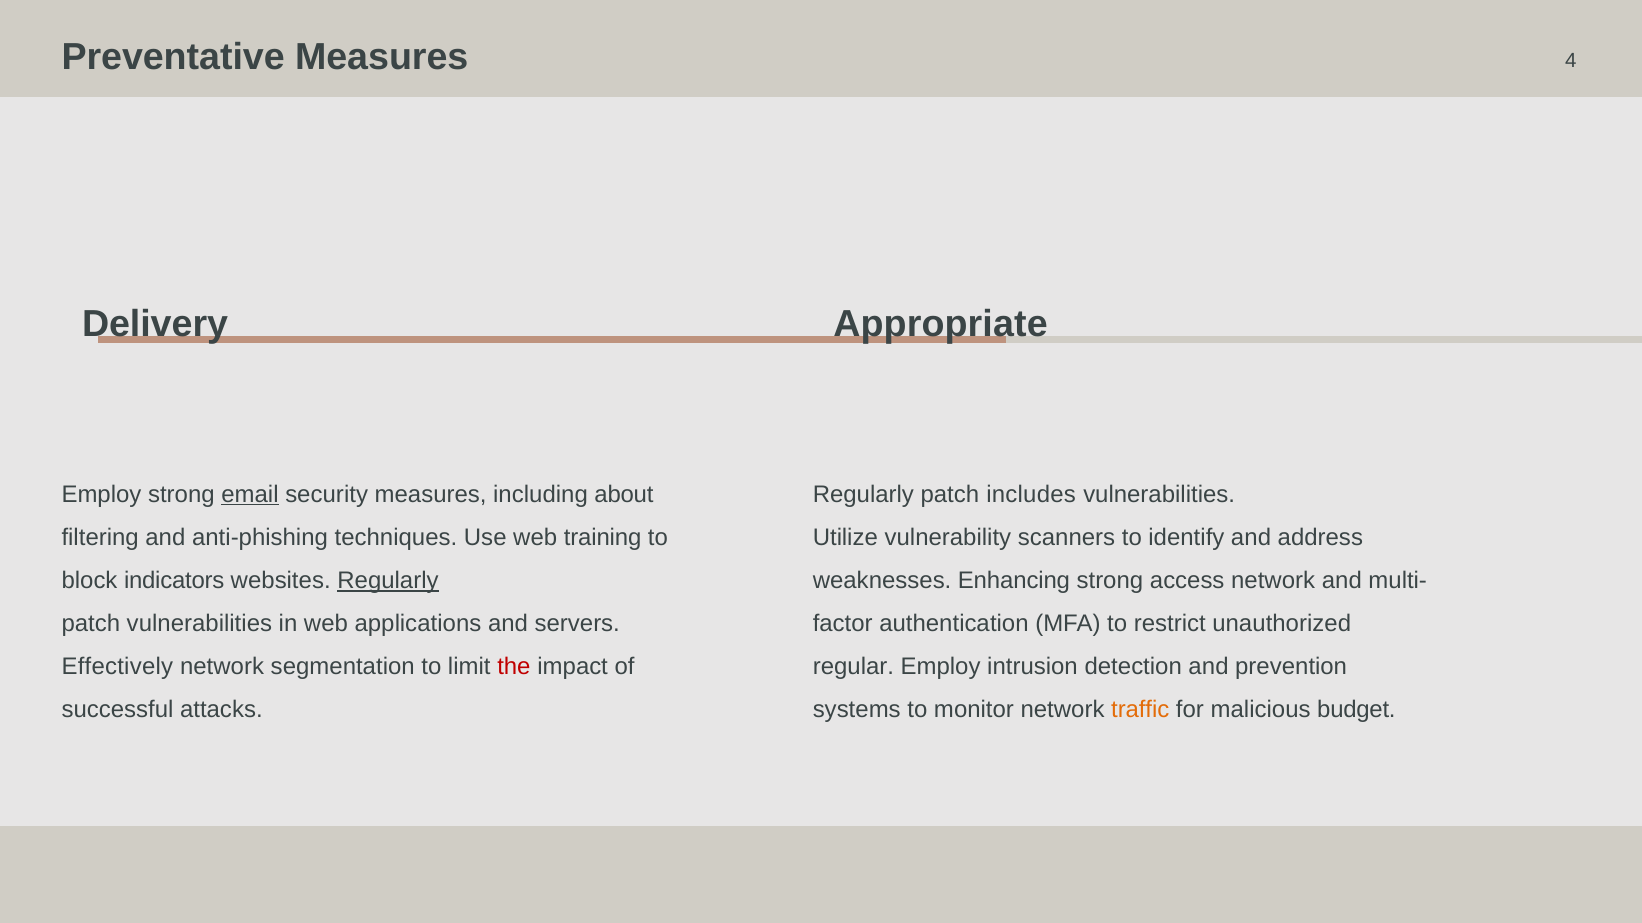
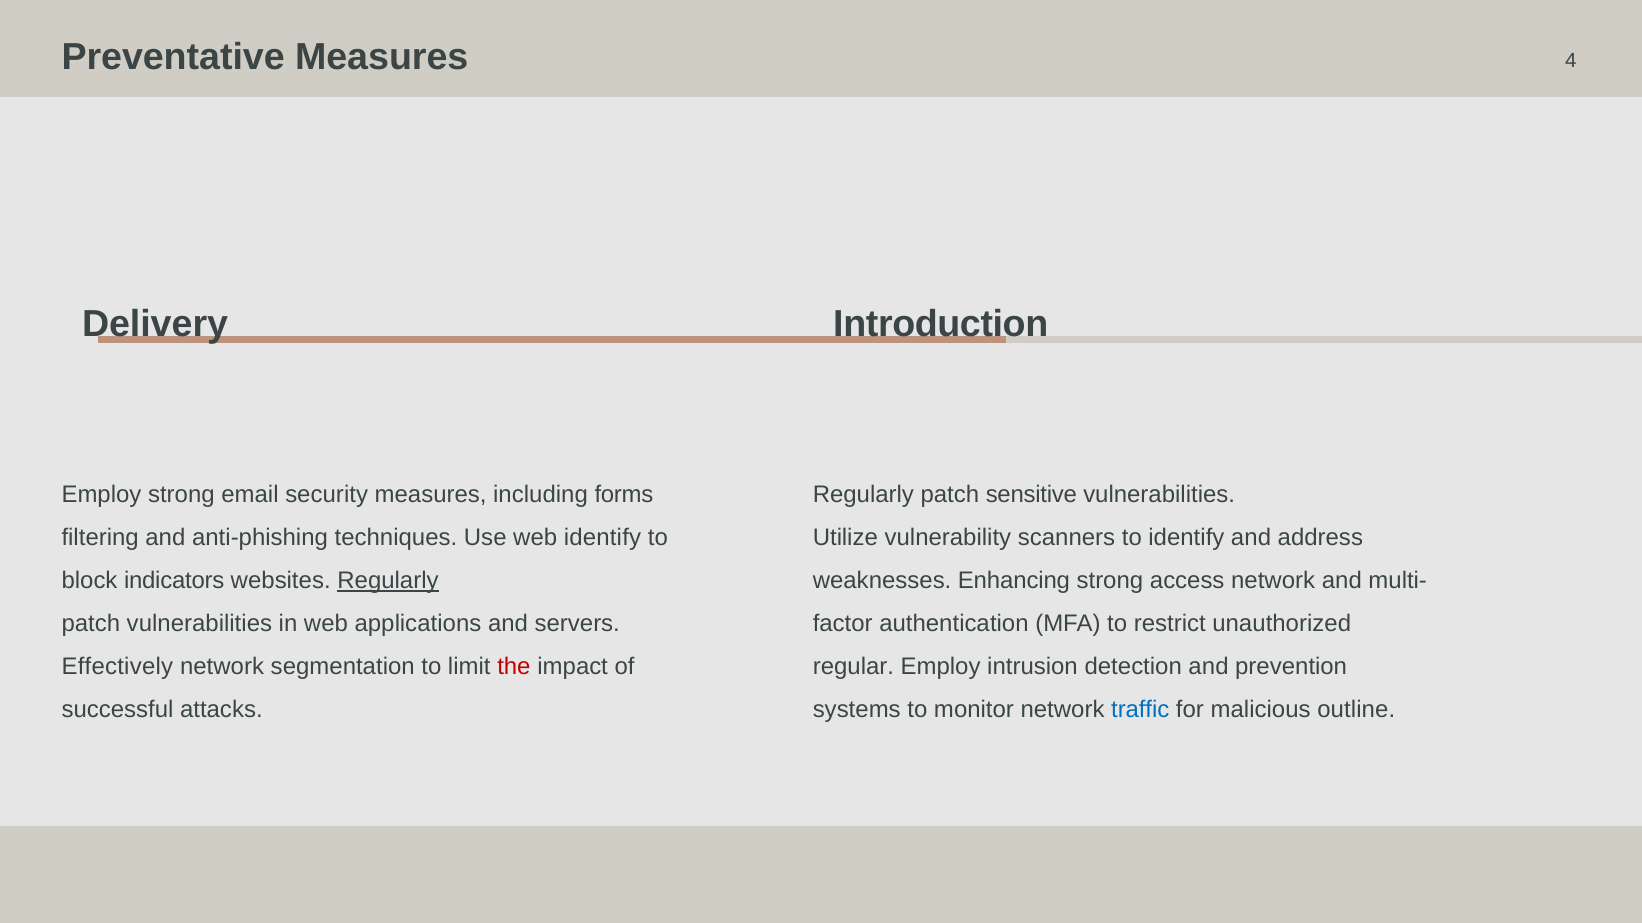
Appropriate: Appropriate -> Introduction
email underline: present -> none
about: about -> forms
includes: includes -> sensitive
web training: training -> identify
traffic colour: orange -> blue
budget: budget -> outline
